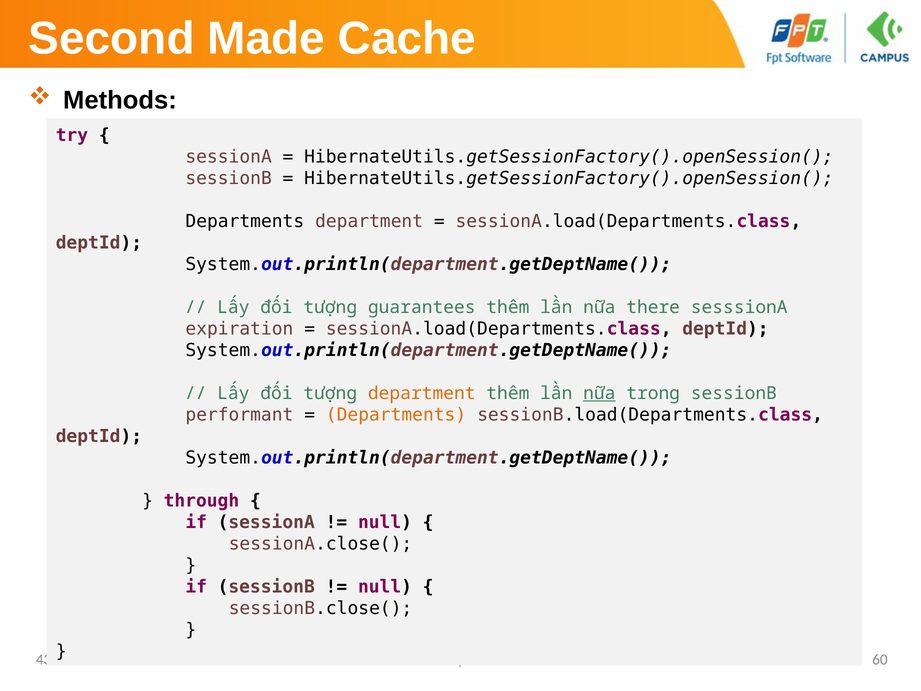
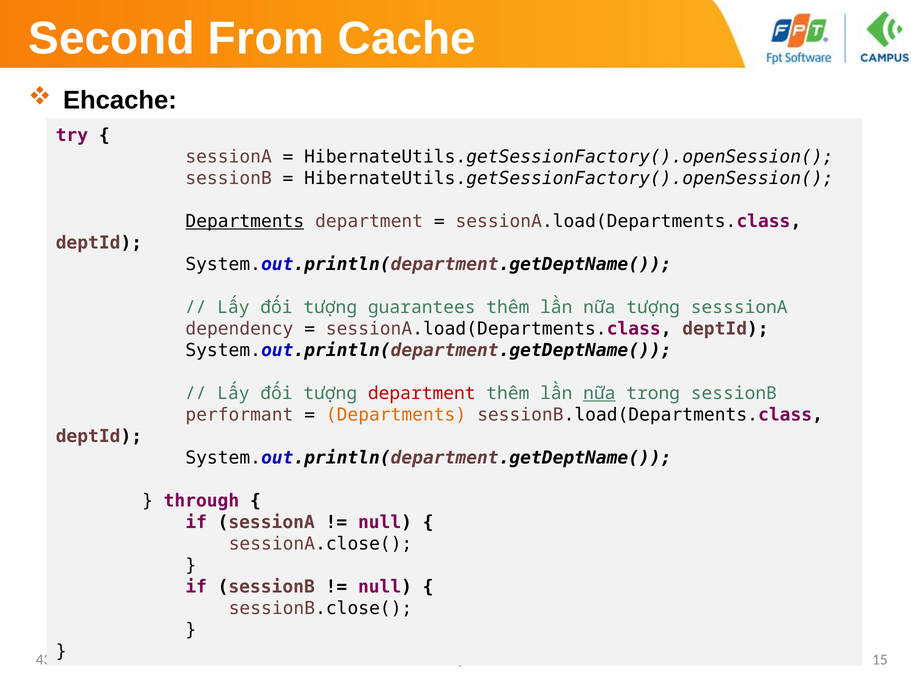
Made: Made -> From
Methods: Methods -> Ehcache
Departments at (245, 221) underline: none -> present
nữa there: there -> tượng
expiration: expiration -> dependency
department at (422, 393) colour: orange -> red
60: 60 -> 15
